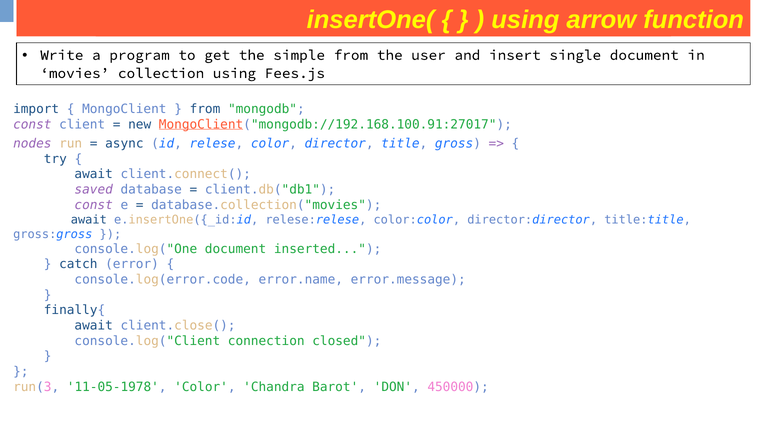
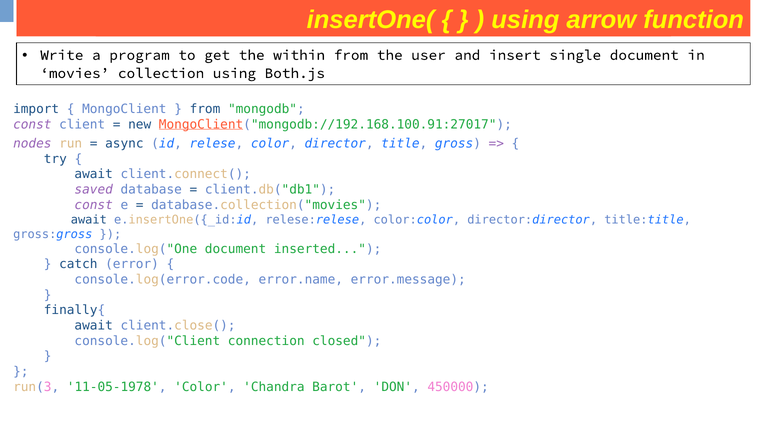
simple: simple -> within
Fees.js: Fees.js -> Both.js
